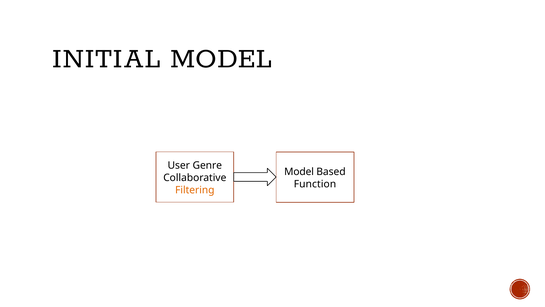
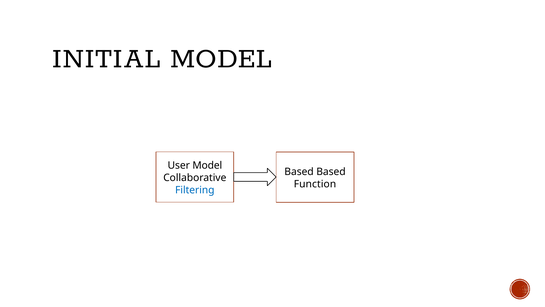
User Genre: Genre -> Model
Model at (299, 172): Model -> Based
Filtering colour: orange -> blue
